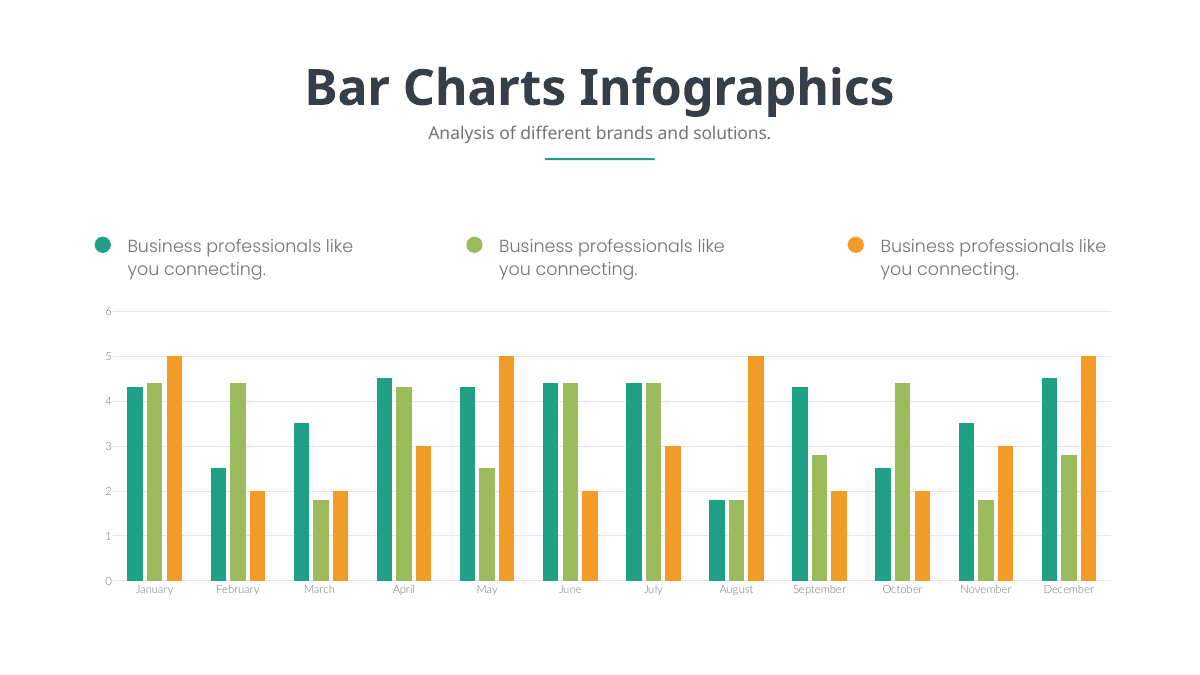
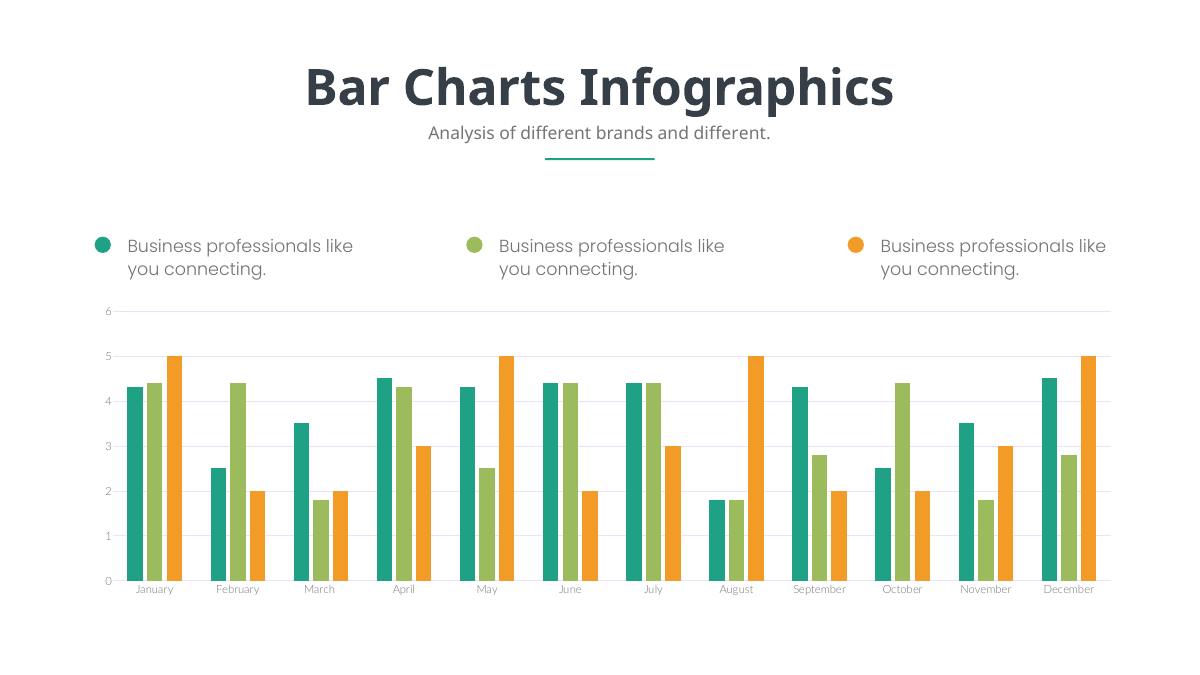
and solutions: solutions -> different
